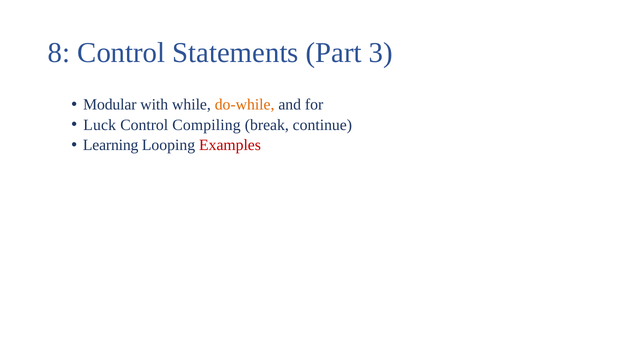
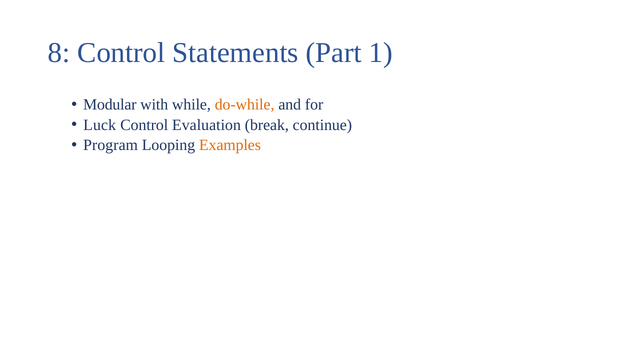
3: 3 -> 1
Compiling: Compiling -> Evaluation
Learning: Learning -> Program
Examples colour: red -> orange
